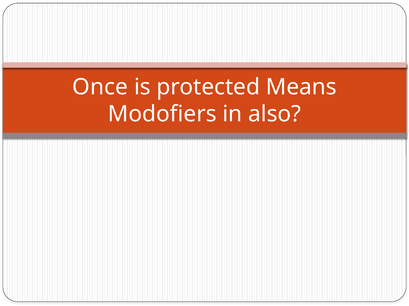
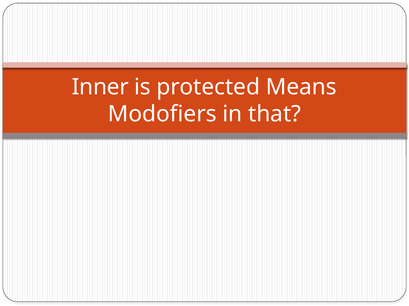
Once: Once -> Inner
also: also -> that
